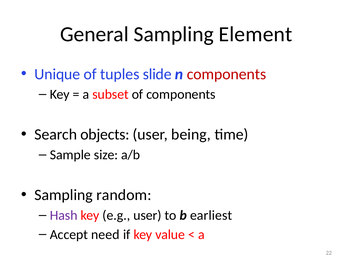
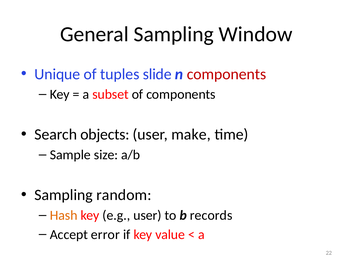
Element: Element -> Window
being: being -> make
Hash colour: purple -> orange
earliest: earliest -> records
need: need -> error
